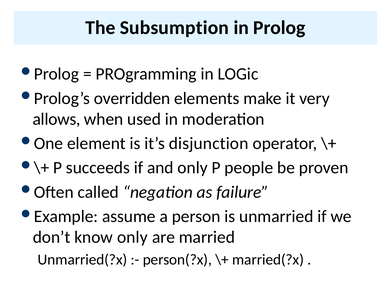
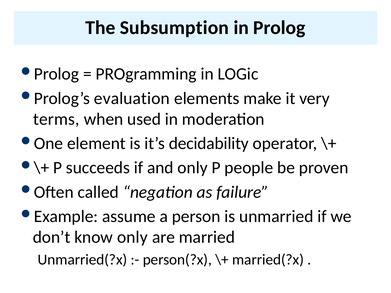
overridden: overridden -> evaluation
allows: allows -> terms
disjunction: disjunction -> decidability
